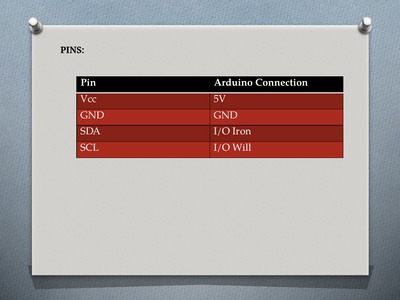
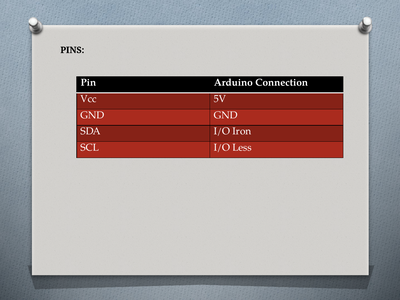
Will: Will -> Less
